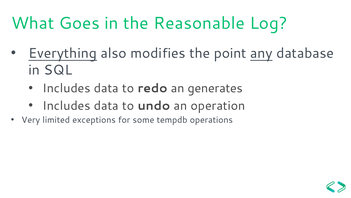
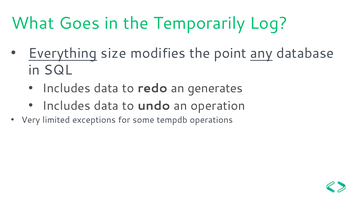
Reasonable: Reasonable -> Temporarily
also: also -> size
